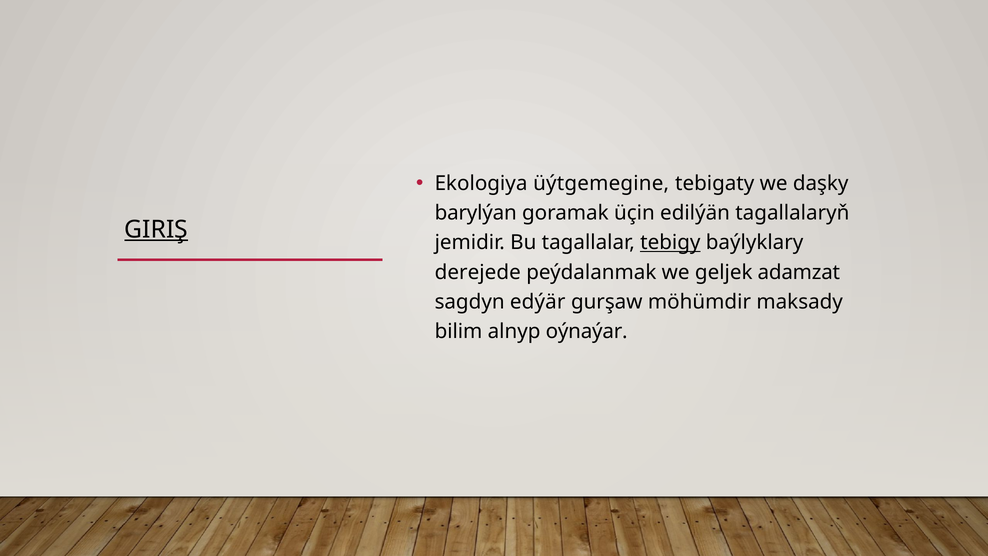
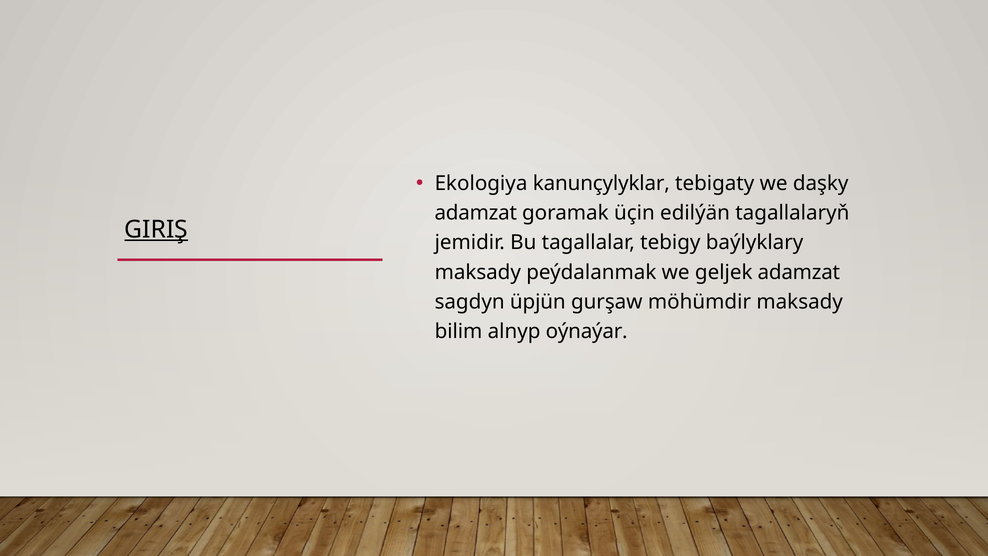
üýtgemegine: üýtgemegine -> kanunçylyklar
barylýan at (476, 213): barylýan -> adamzat
tebigy underline: present -> none
derejede at (478, 272): derejede -> maksady
edýär: edýär -> üpjün
